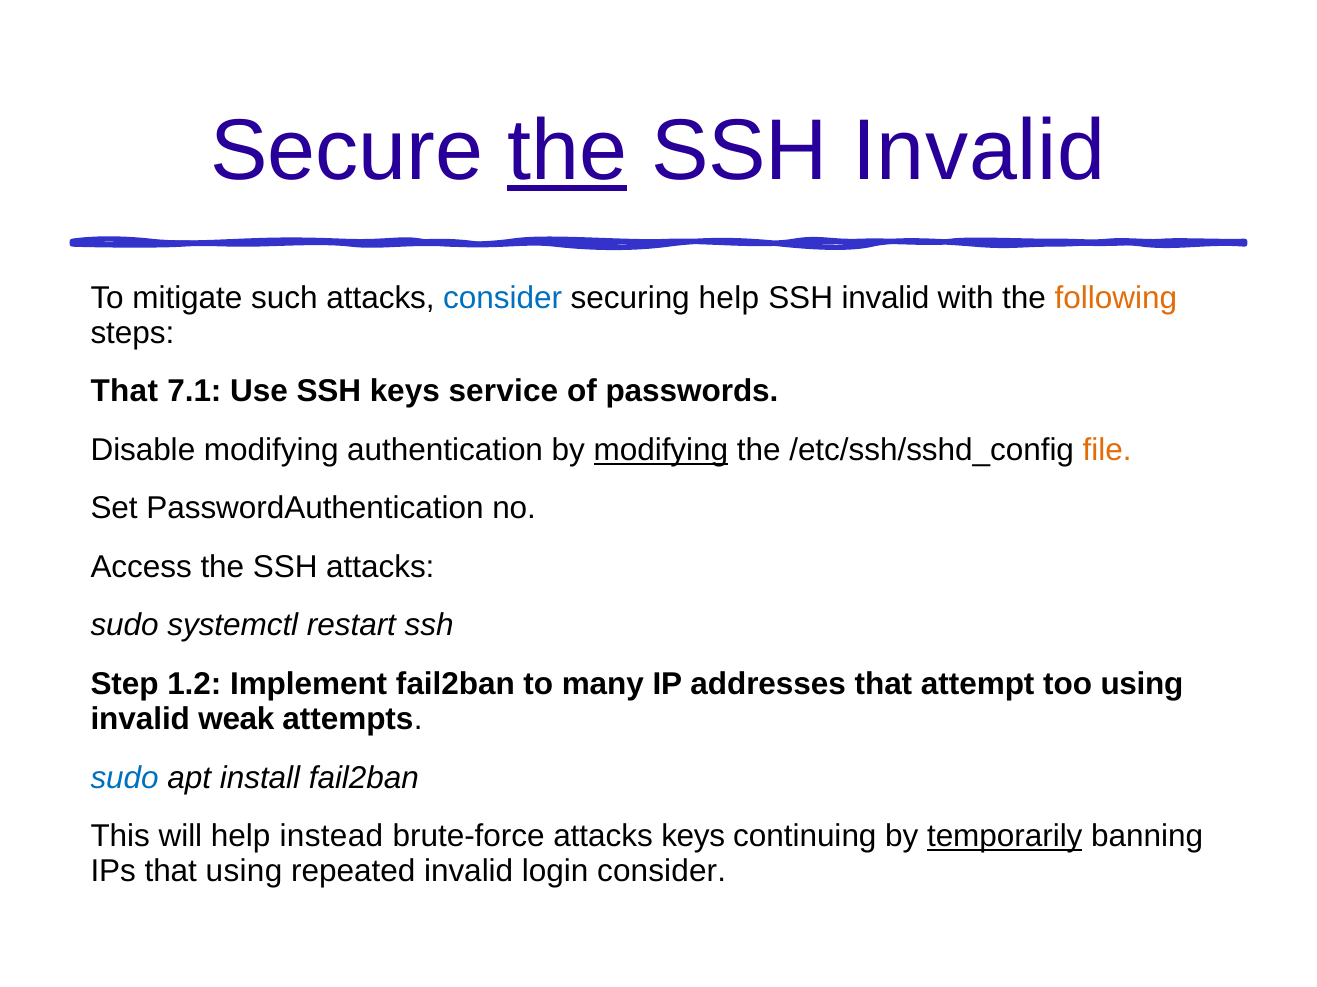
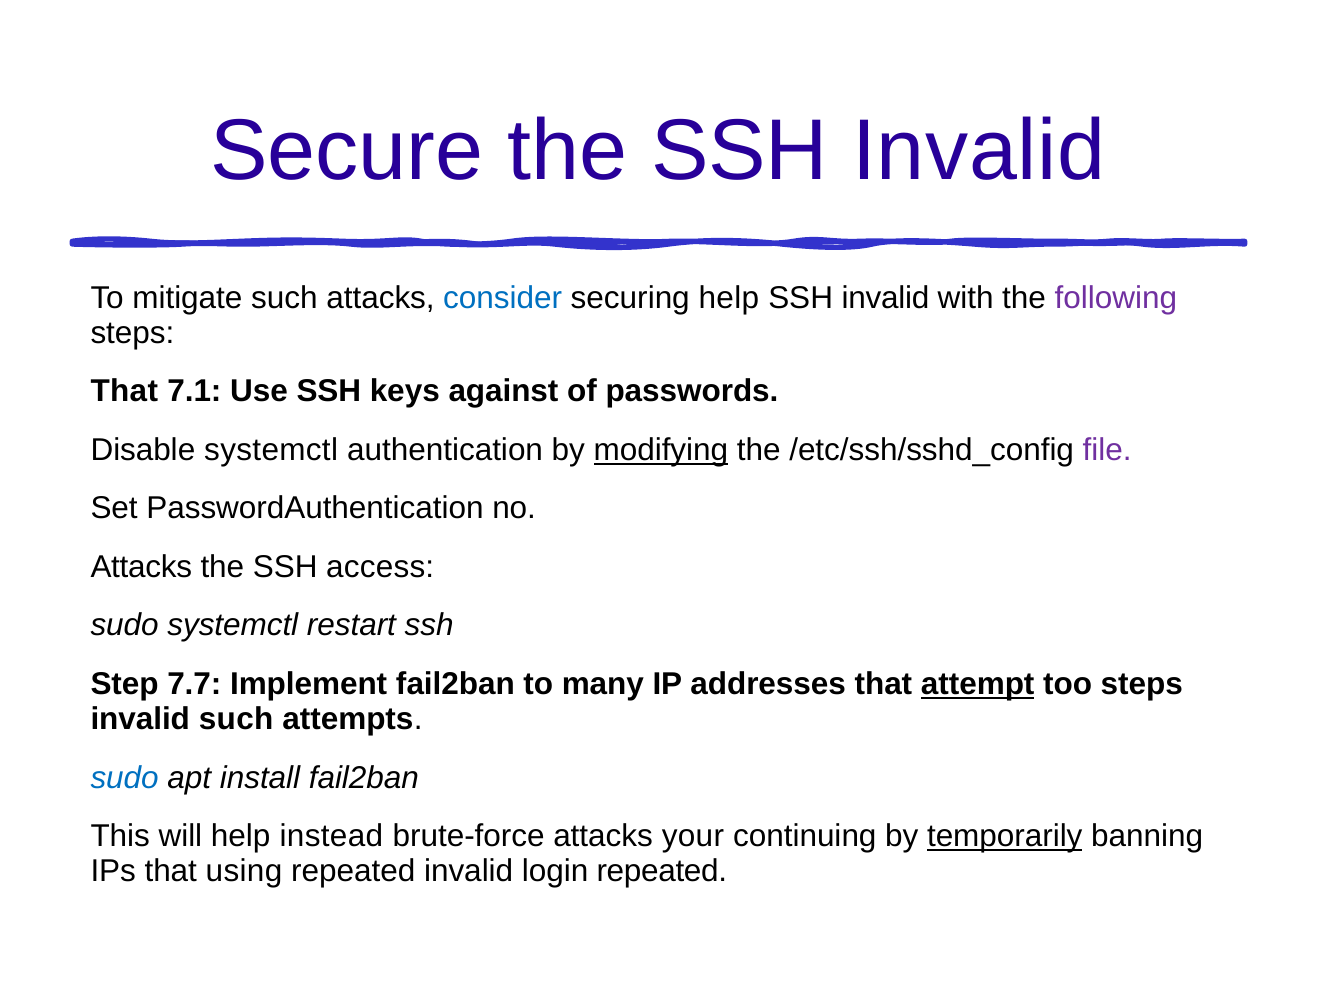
the at (567, 151) underline: present -> none
following colour: orange -> purple
service: service -> against
Disable modifying: modifying -> systemctl
file colour: orange -> purple
Access at (141, 567): Access -> Attacks
SSH attacks: attacks -> access
1.2: 1.2 -> 7.7
attempt underline: none -> present
too using: using -> steps
invalid weak: weak -> such
attacks keys: keys -> your
login consider: consider -> repeated
